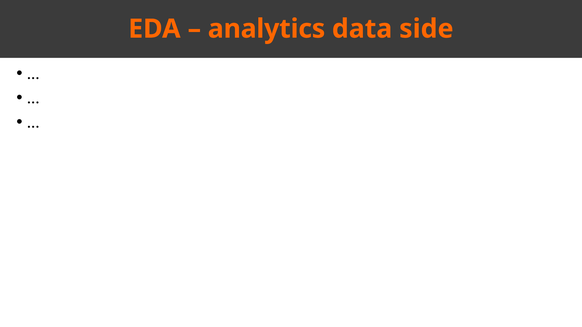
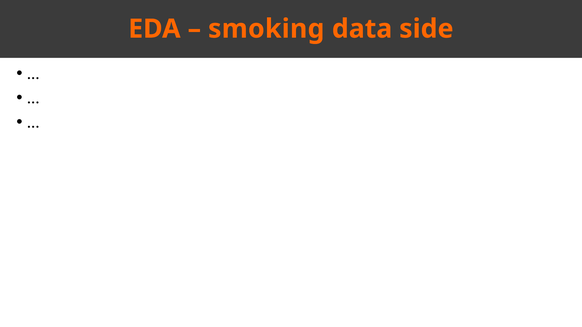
analytics: analytics -> smoking
